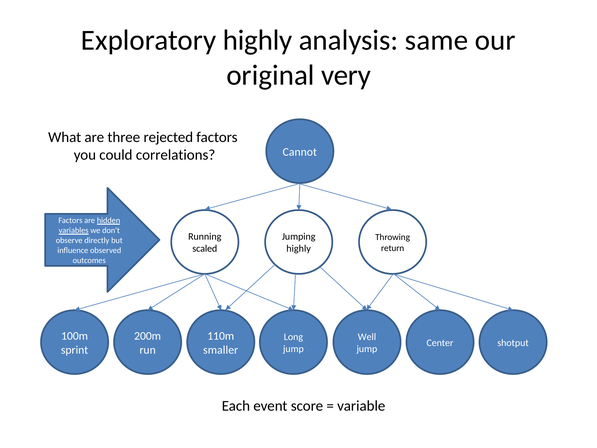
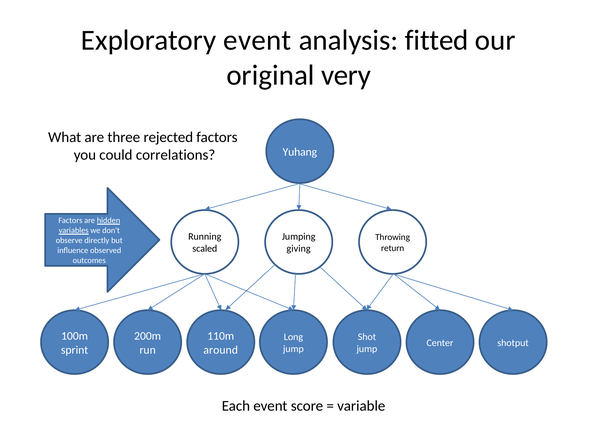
Exploratory highly: highly -> event
same: same -> fitted
Cannot: Cannot -> Yuhang
highly at (299, 248): highly -> giving
Well: Well -> Shot
smaller: smaller -> around
